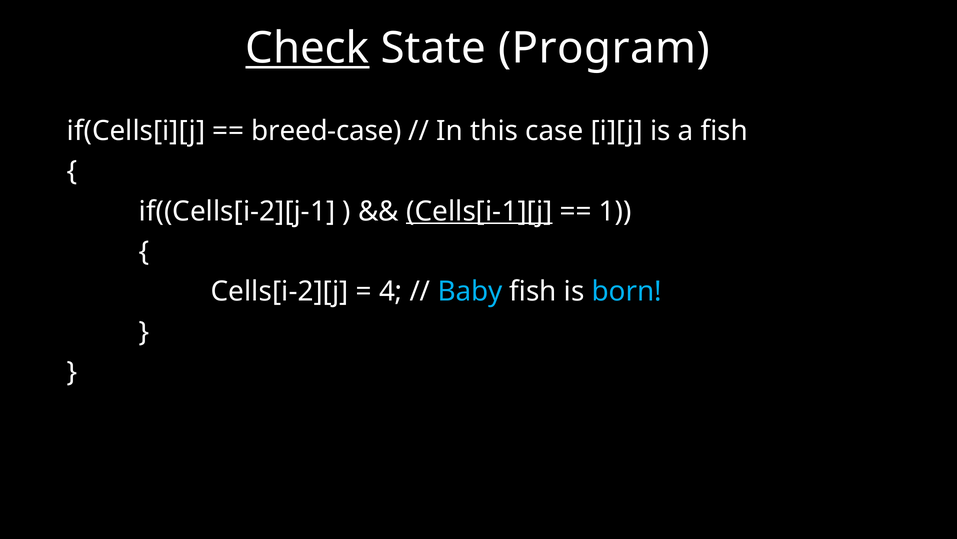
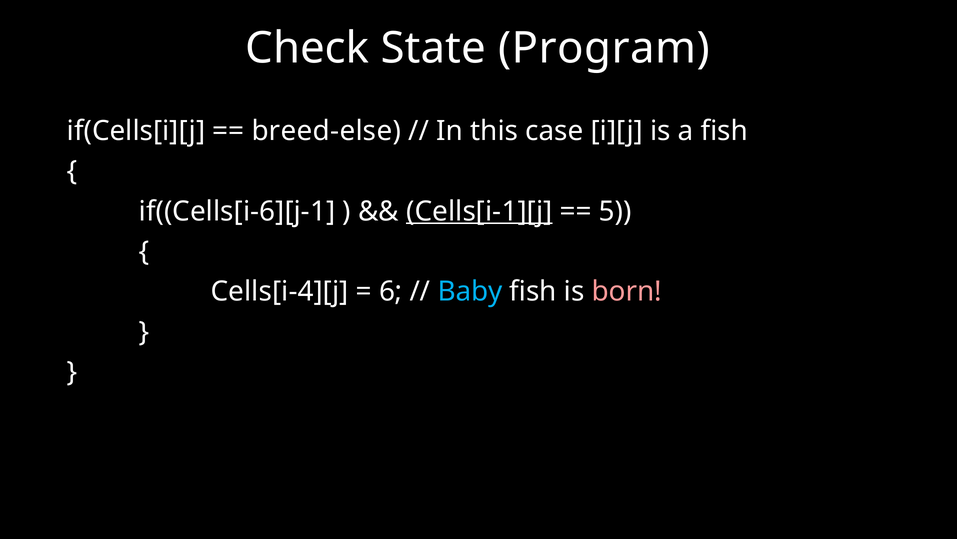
Check underline: present -> none
breed-case: breed-case -> breed-else
if((Cells[i-2][j-1: if((Cells[i-2][j-1 -> if((Cells[i-6][j-1
1: 1 -> 5
Cells[i-2][j: Cells[i-2][j -> Cells[i-4][j
4: 4 -> 6
born colour: light blue -> pink
